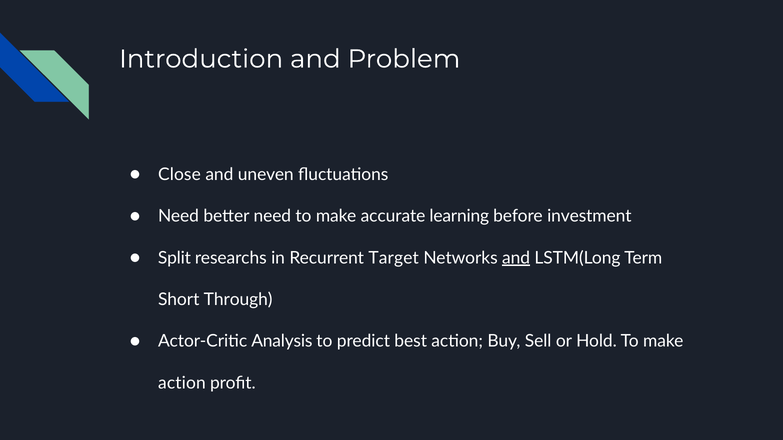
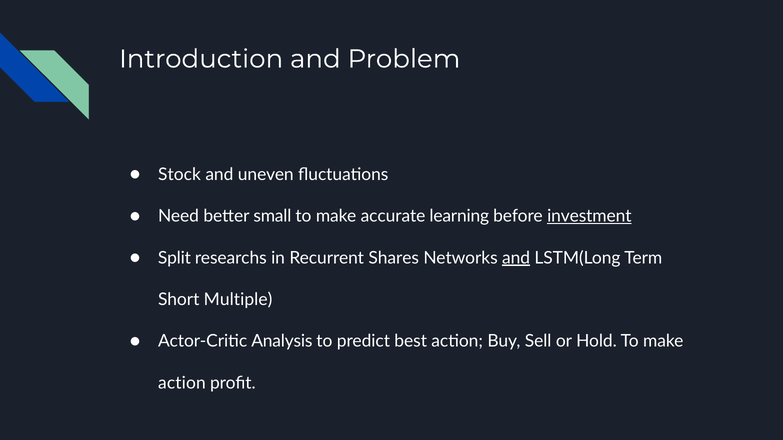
Close: Close -> Stock
better need: need -> small
investment underline: none -> present
Target: Target -> Shares
Through: Through -> Multiple
